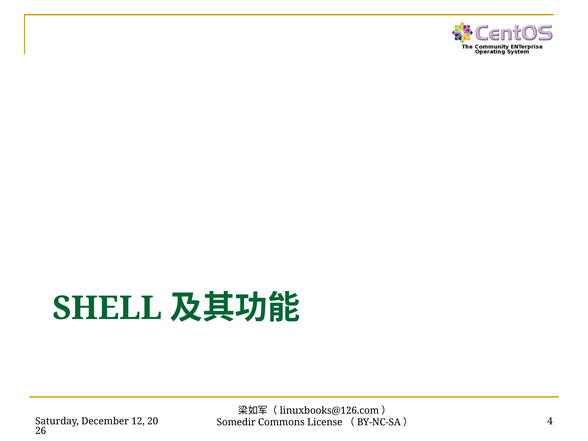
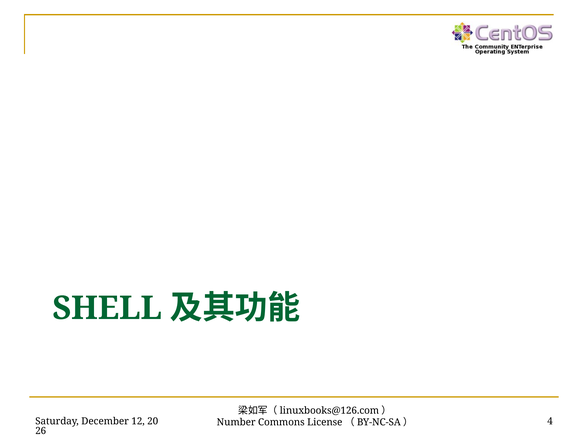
Somedir: Somedir -> Number
